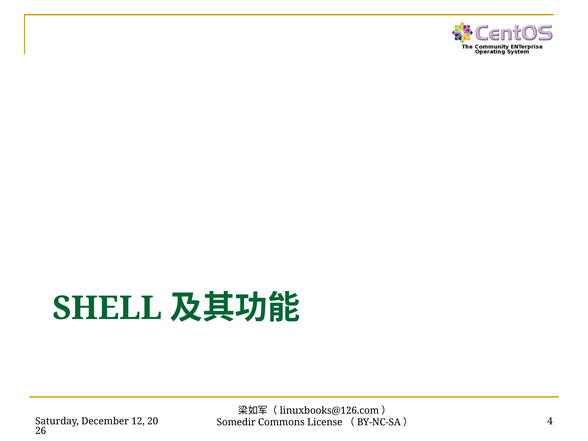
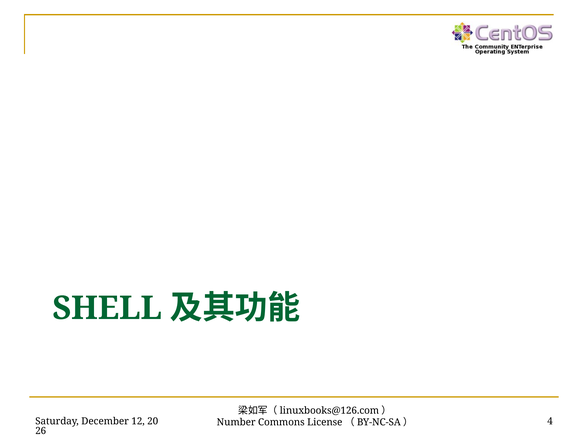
Somedir: Somedir -> Number
